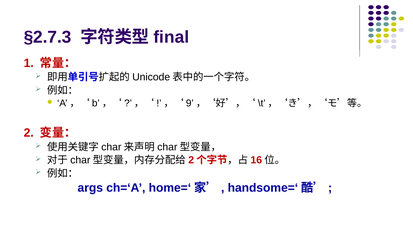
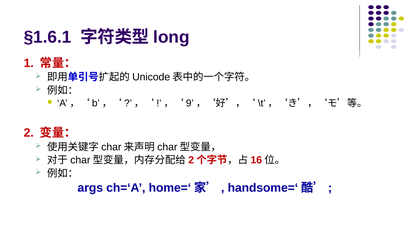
§2.7.3: §2.7.3 -> §1.6.1
final: final -> long
